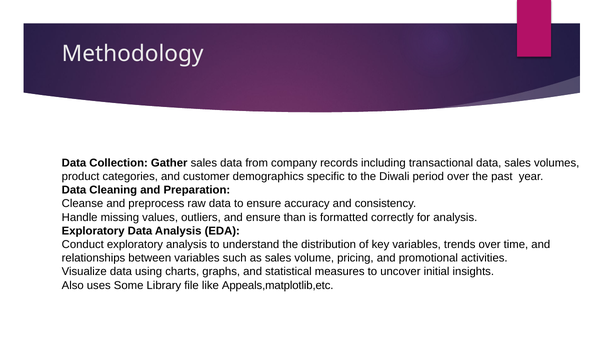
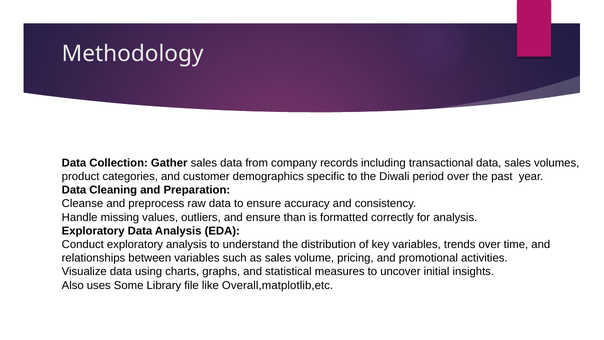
Appeals,matplotlib,etc: Appeals,matplotlib,etc -> Overall,matplotlib,etc
